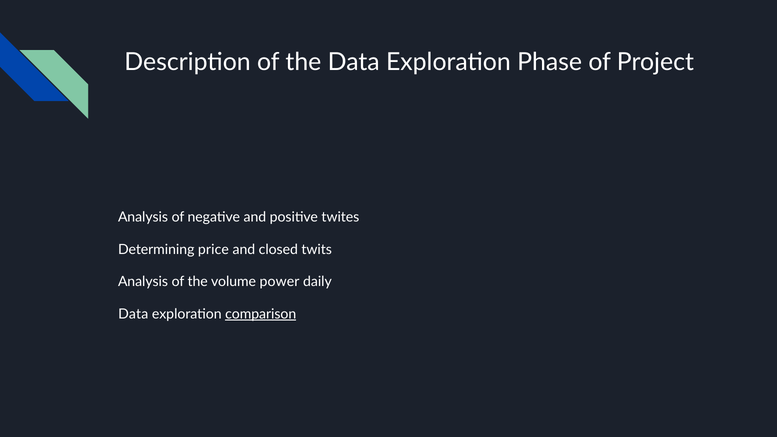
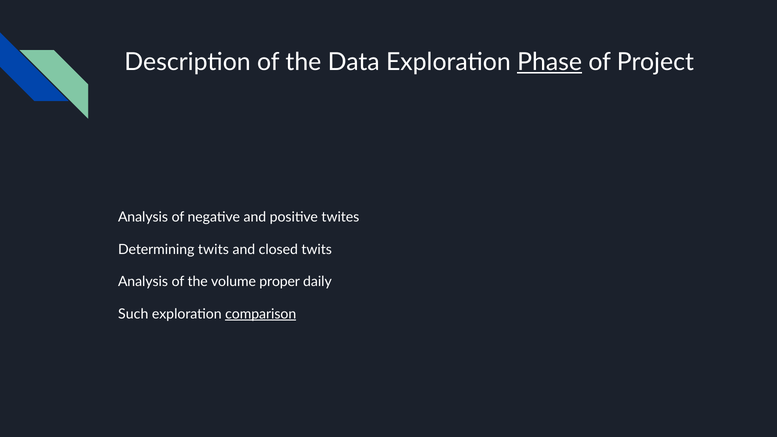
Phase underline: none -> present
Determining price: price -> twits
power: power -> proper
Data at (133, 314): Data -> Such
